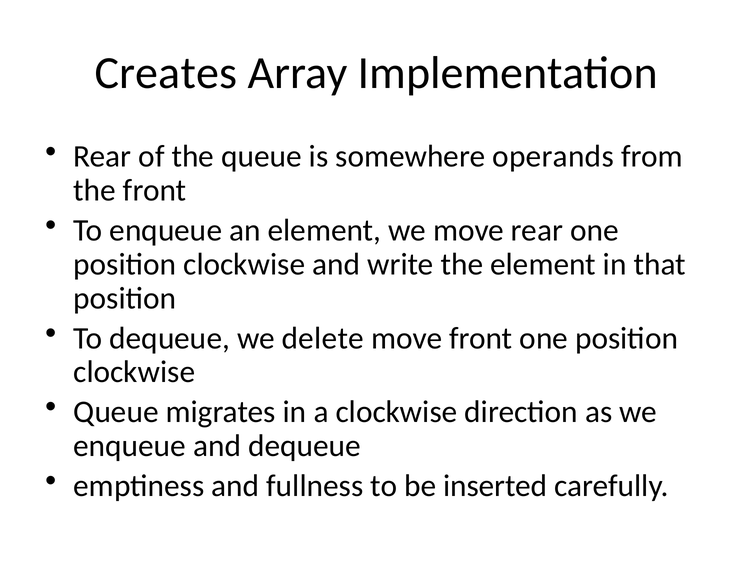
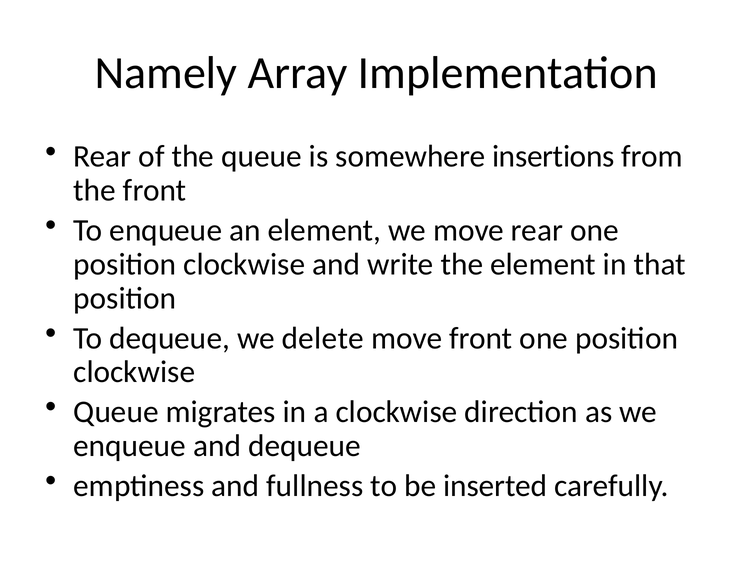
Creates: Creates -> Namely
operands: operands -> insertions
